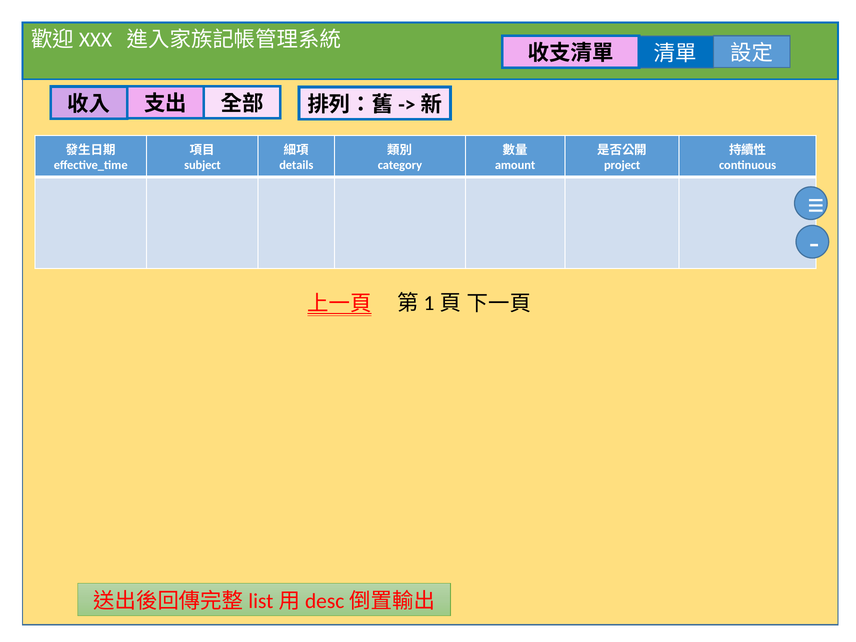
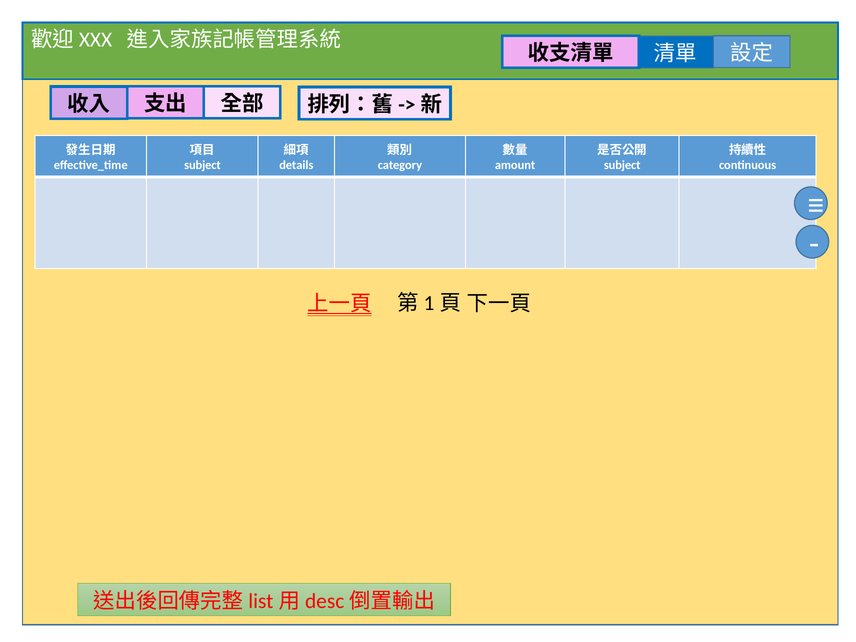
project at (622, 165): project -> subject
